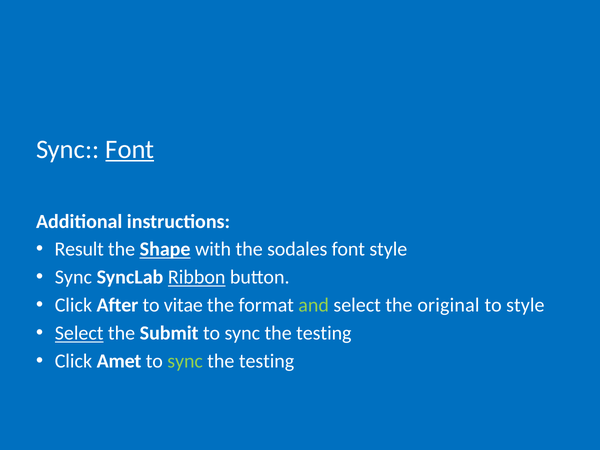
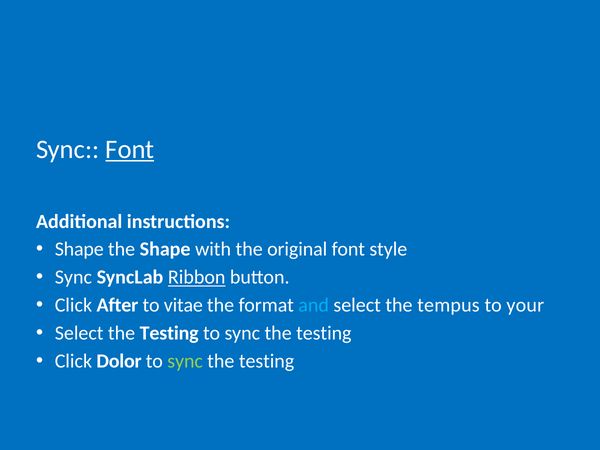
Result at (79, 249): Result -> Shape
Shape at (165, 249) underline: present -> none
sodales: sodales -> original
and colour: light green -> light blue
original: original -> tempus
to style: style -> your
Select at (79, 333) underline: present -> none
Submit at (169, 333): Submit -> Testing
Amet: Amet -> Dolor
